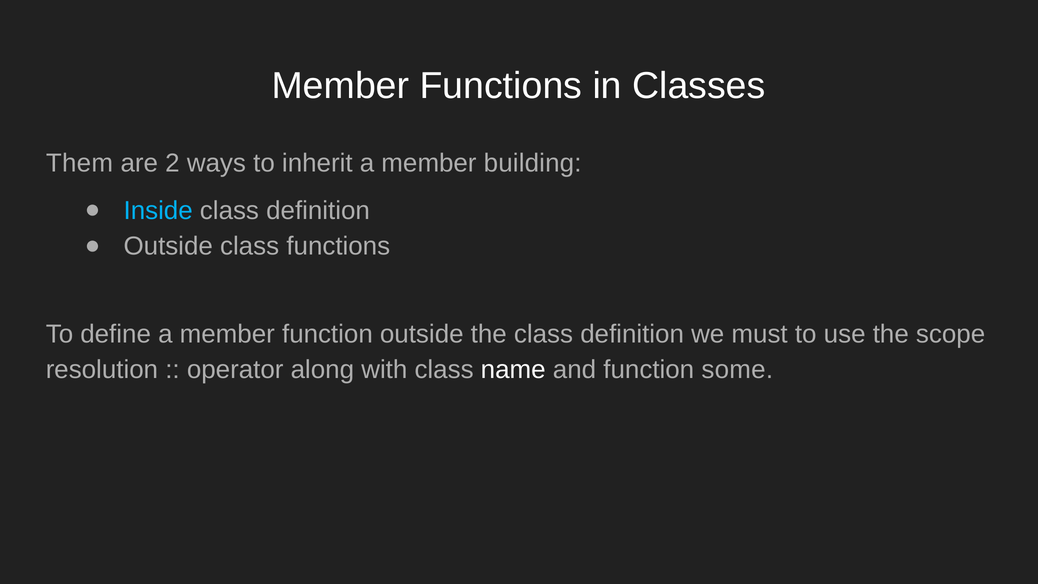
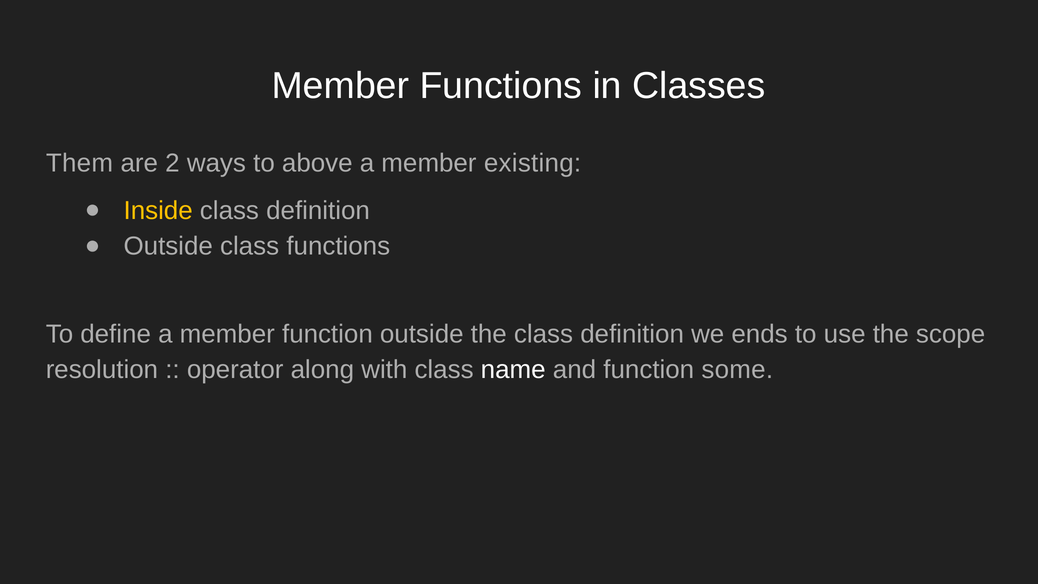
inherit: inherit -> above
building: building -> existing
Inside colour: light blue -> yellow
must: must -> ends
